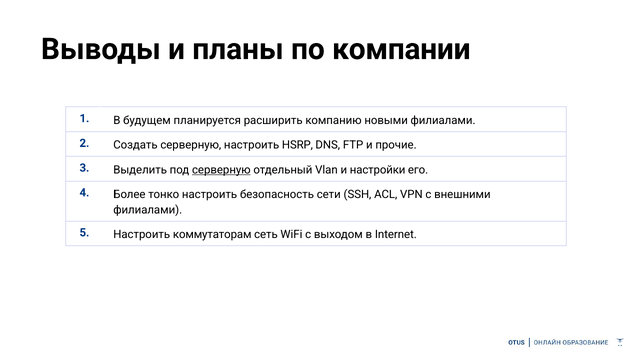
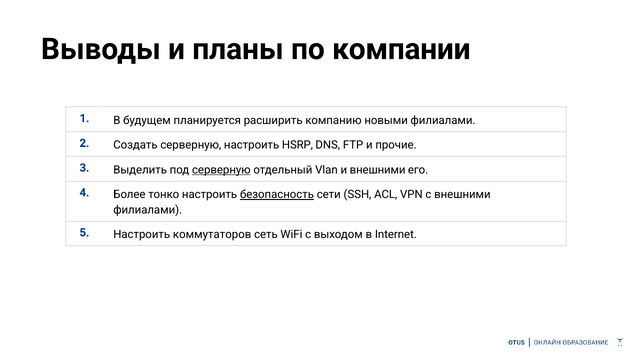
и настройки: настройки -> внешними
безопасность underline: none -> present
коммутаторам: коммутаторам -> коммутаторов
